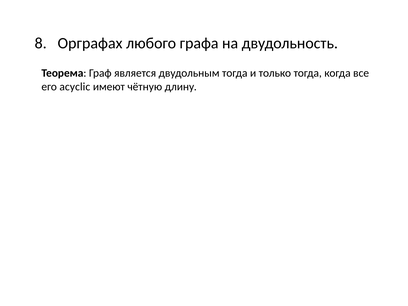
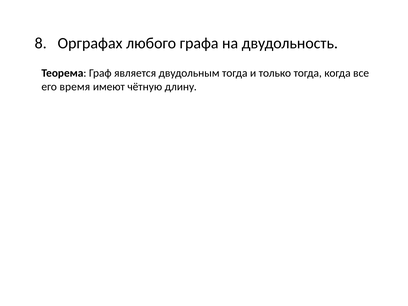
acyclic: acyclic -> время
